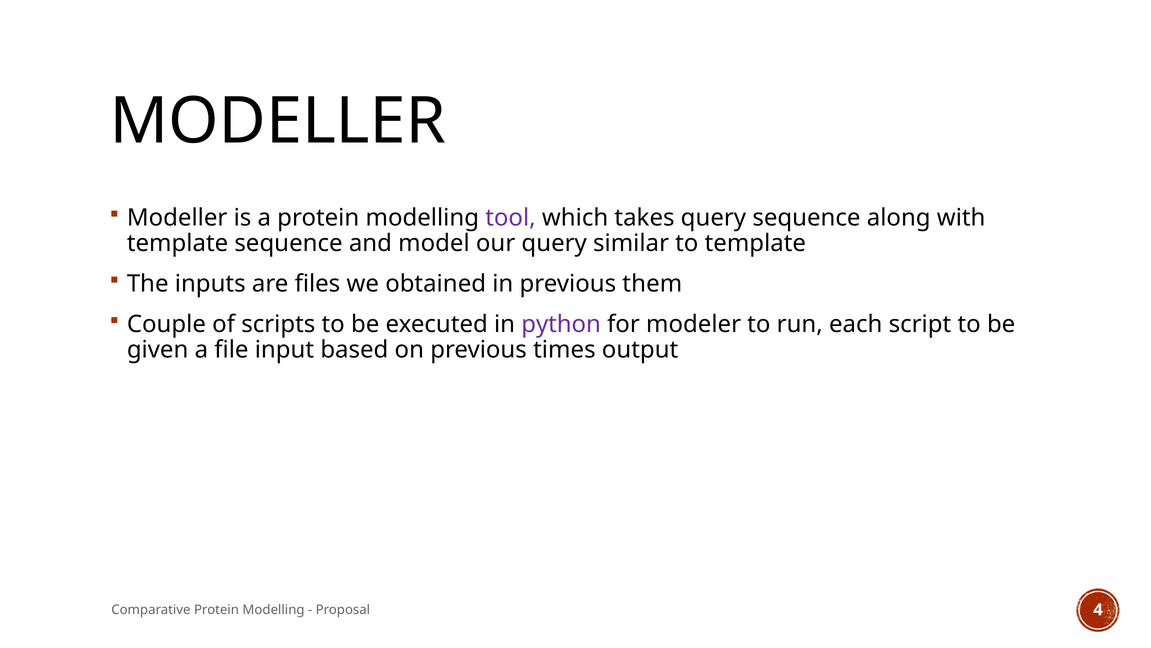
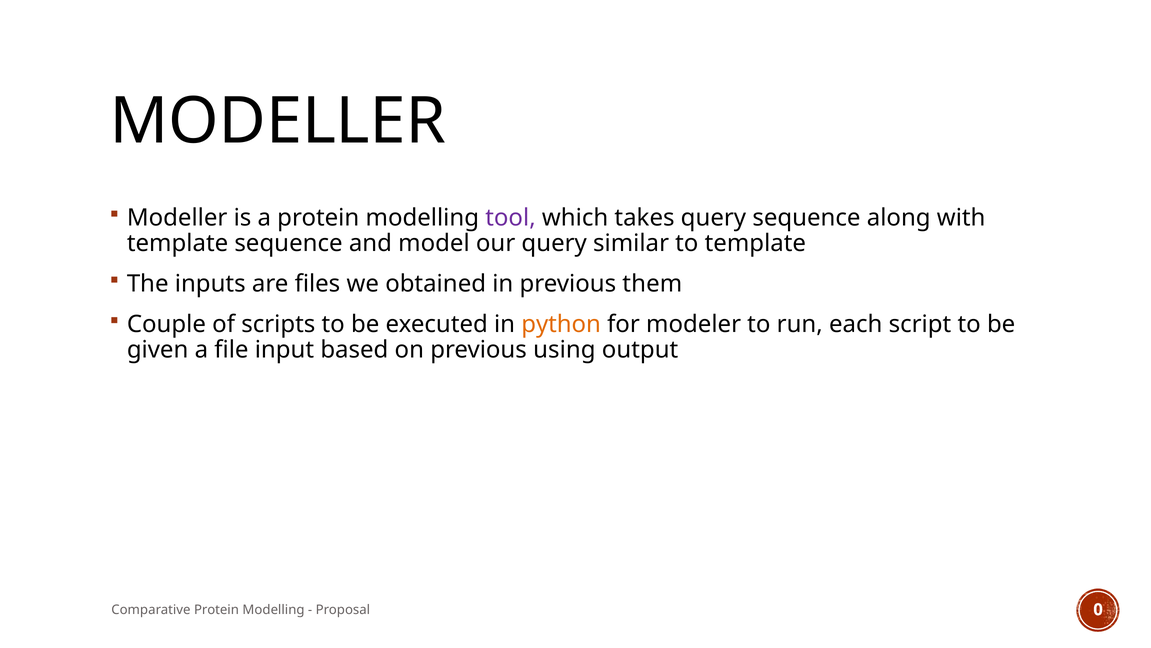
python colour: purple -> orange
times: times -> using
4: 4 -> 0
